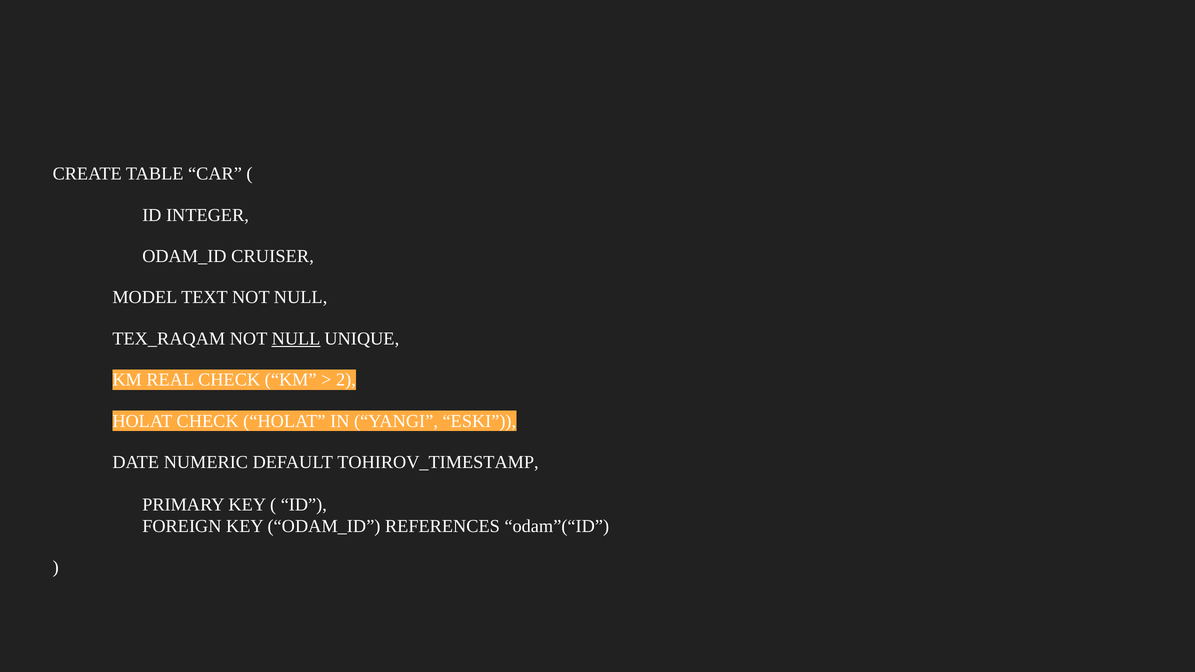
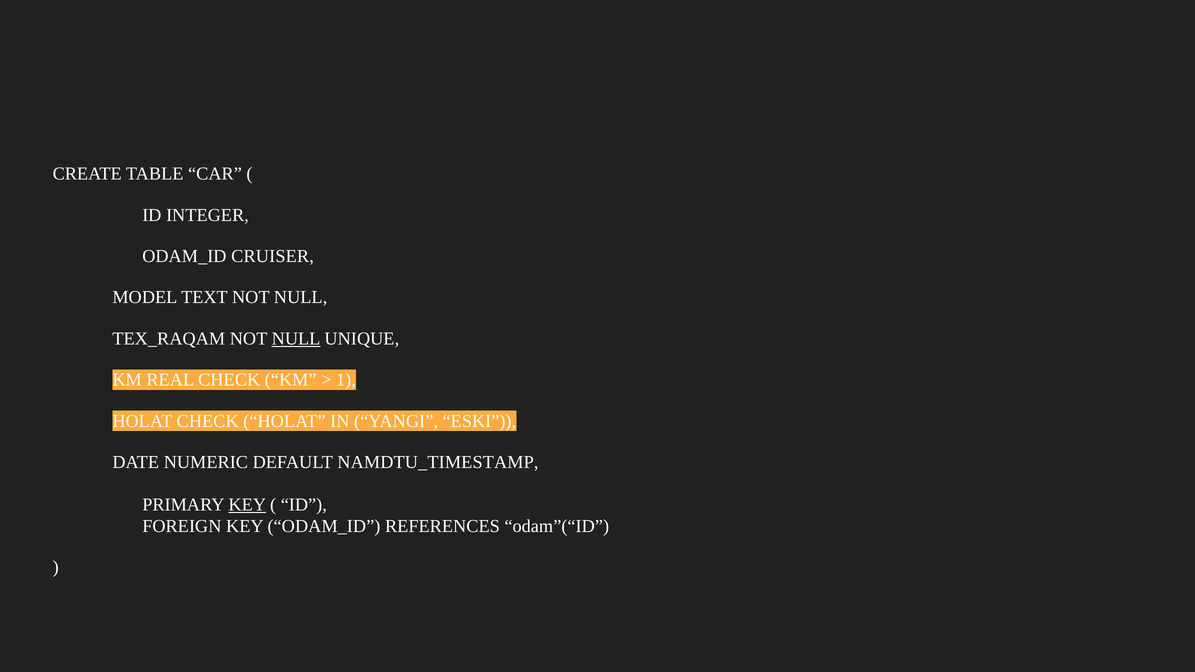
2: 2 -> 1
TOHIROV_TIMESTAMP: TOHIROV_TIMESTAMP -> NAMDTU_TIMESTAMP
KEY at (247, 505) underline: none -> present
